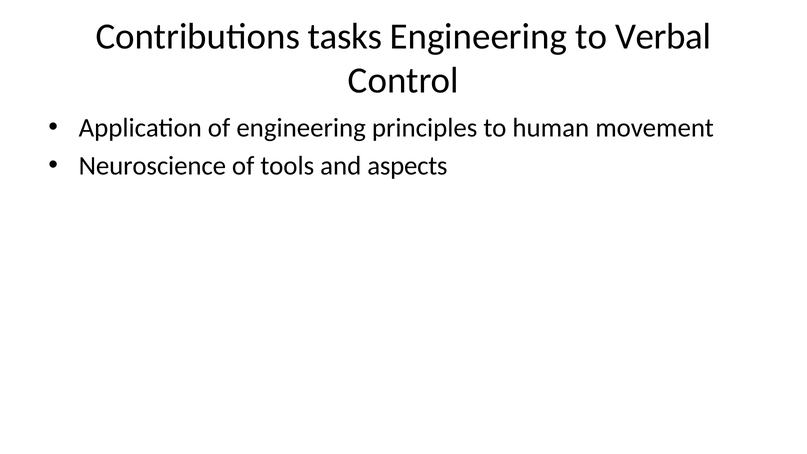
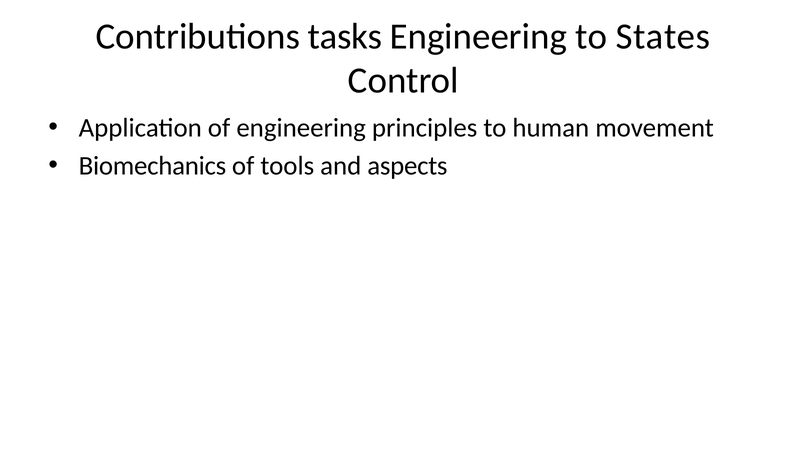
Verbal: Verbal -> States
Neuroscience: Neuroscience -> Biomechanics
